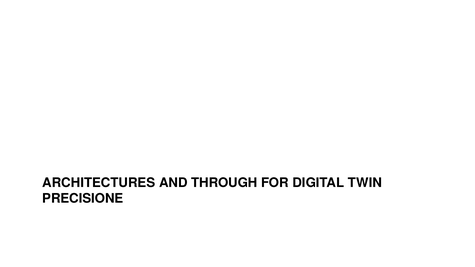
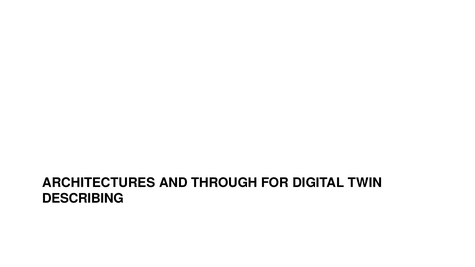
PRECISIONE: PRECISIONE -> DESCRIBING
